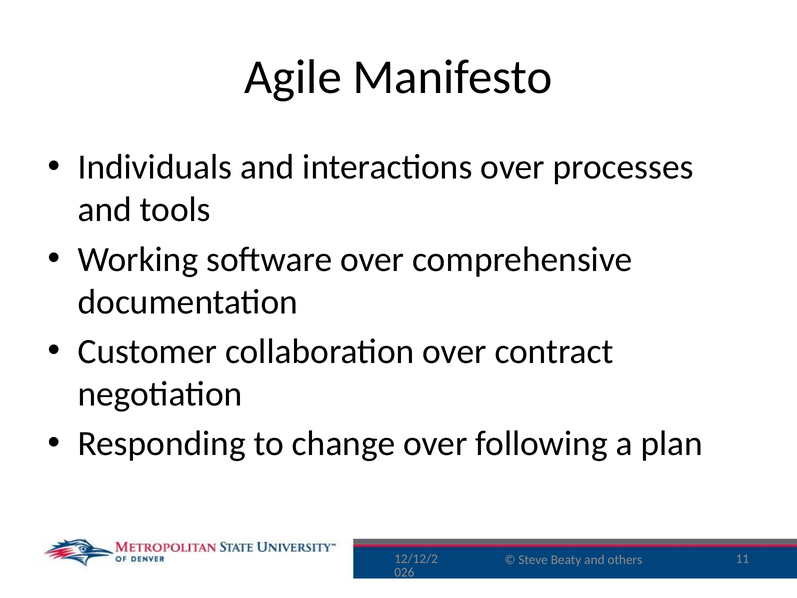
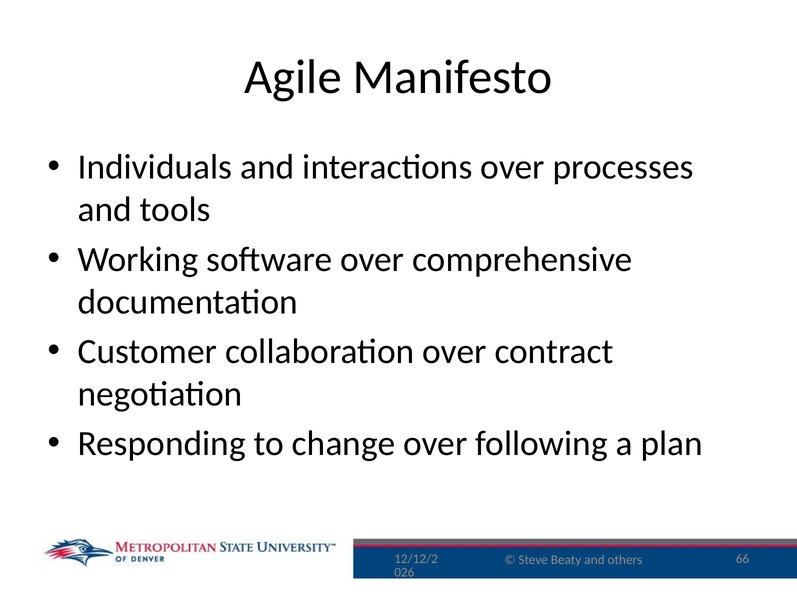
11: 11 -> 66
